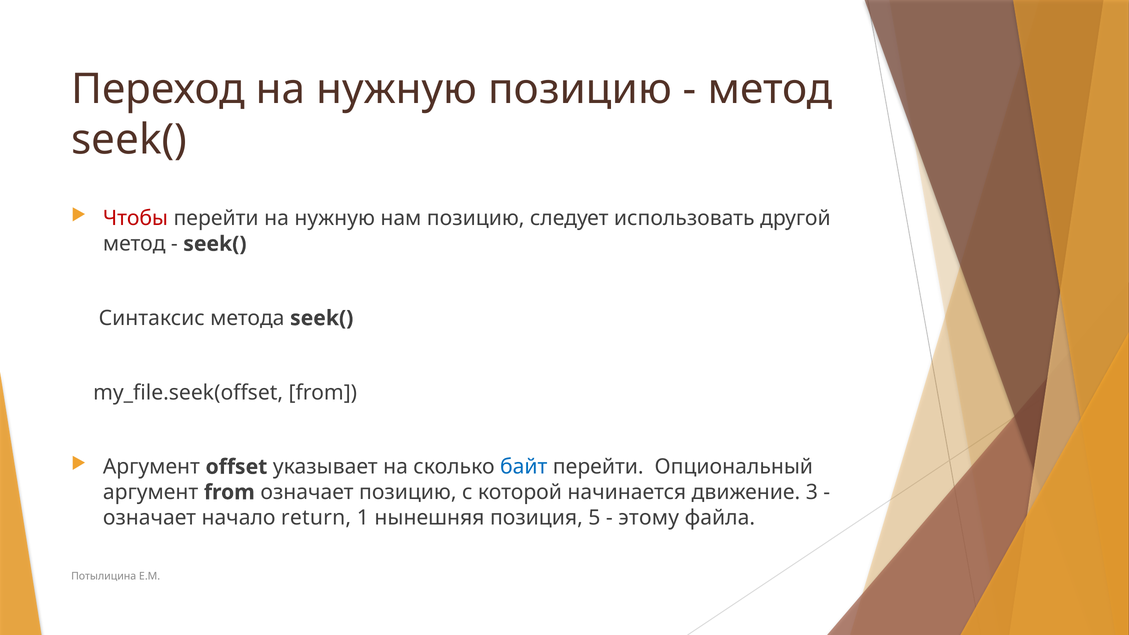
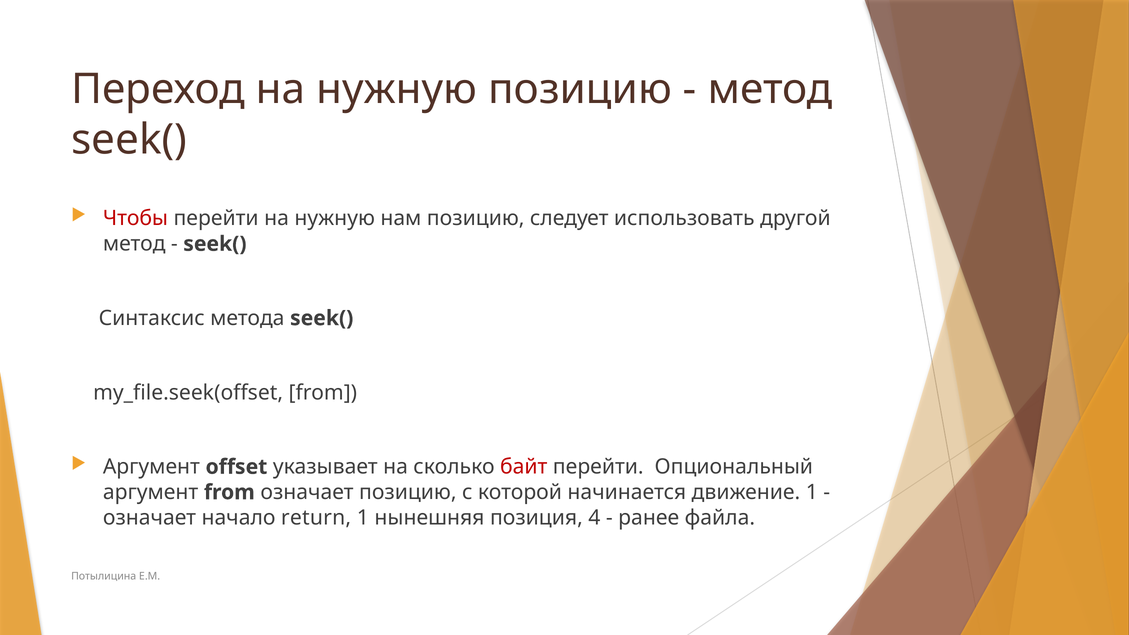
байт colour: blue -> red
движение 3: 3 -> 1
5: 5 -> 4
этому: этому -> ранее
